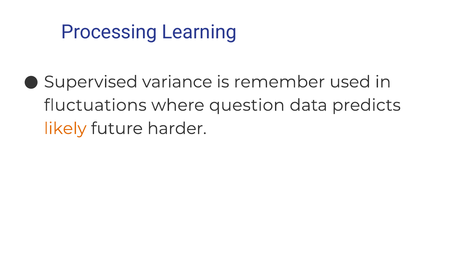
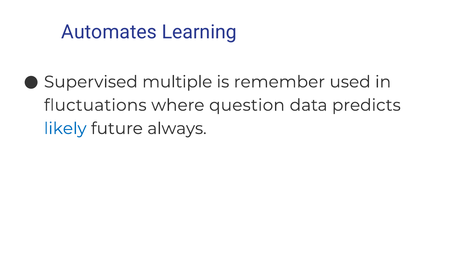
Processing: Processing -> Automates
variance: variance -> multiple
likely colour: orange -> blue
harder: harder -> always
